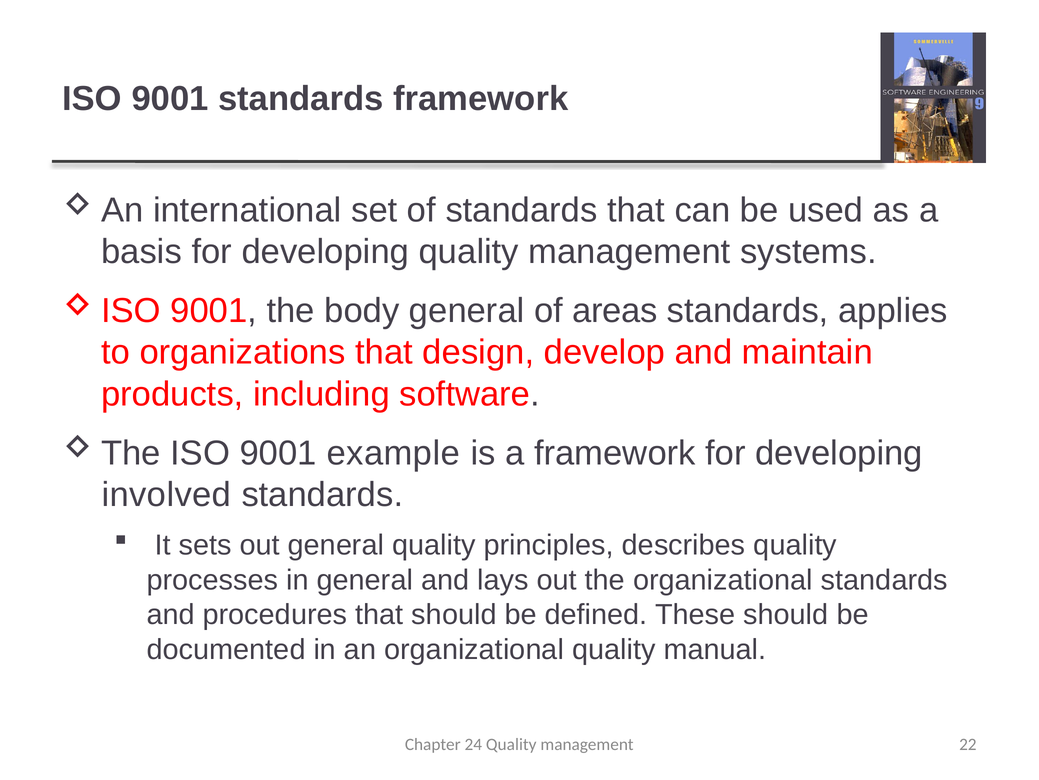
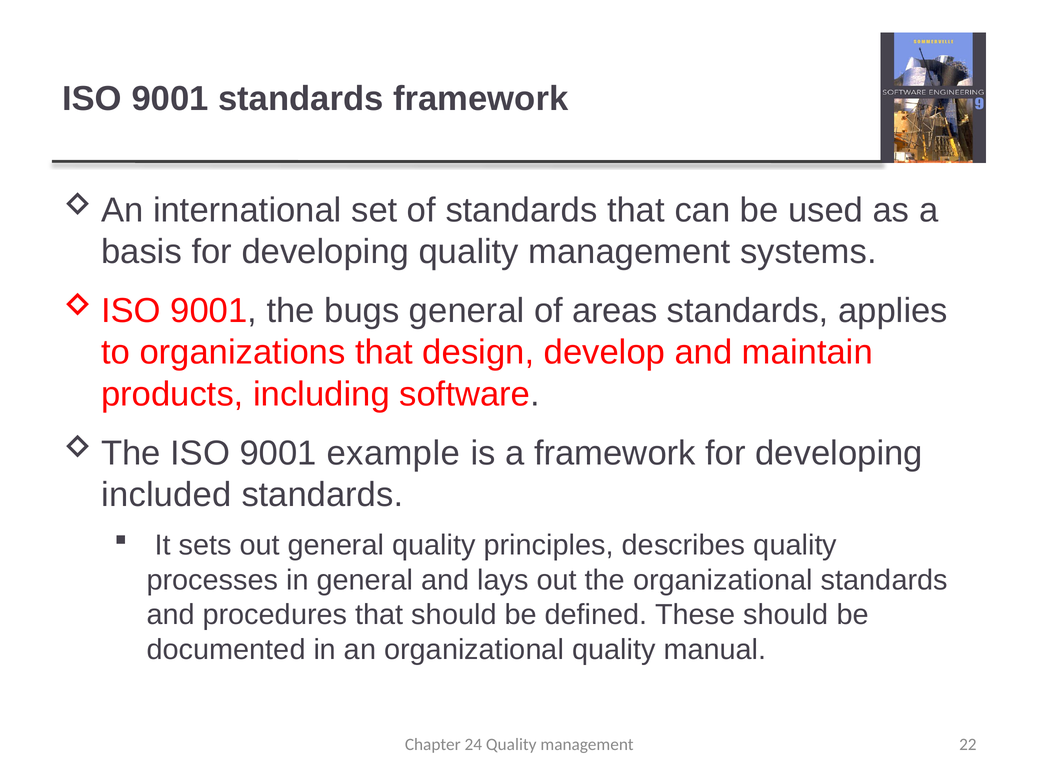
body: body -> bugs
involved: involved -> included
